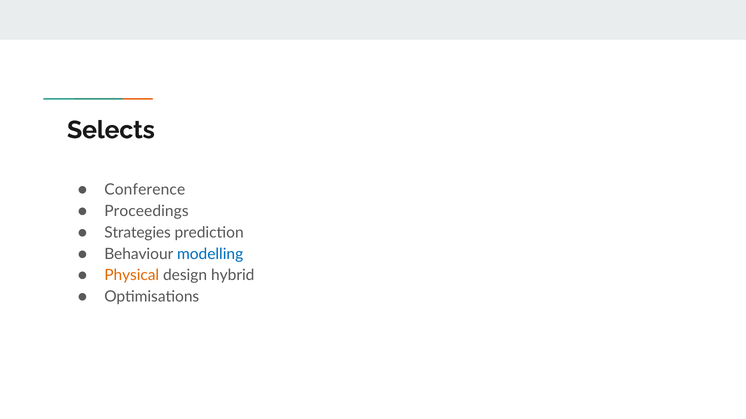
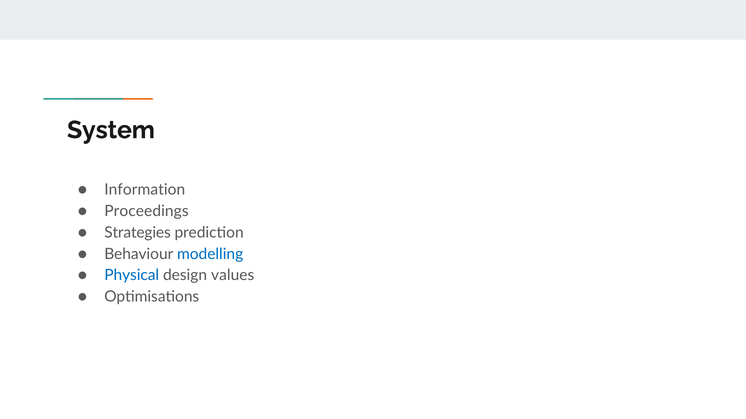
Selects: Selects -> System
Conference: Conference -> Information
Physical colour: orange -> blue
hybrid: hybrid -> values
